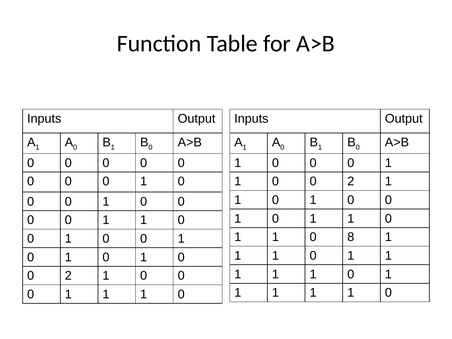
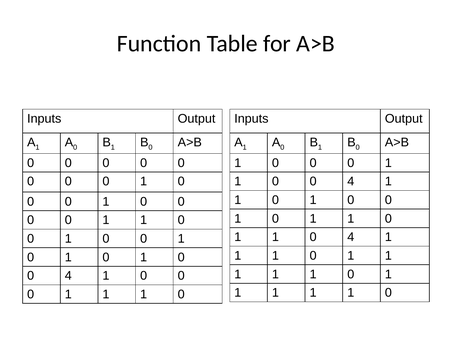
2 at (351, 181): 2 -> 4
1 0 8: 8 -> 4
2 at (68, 276): 2 -> 4
